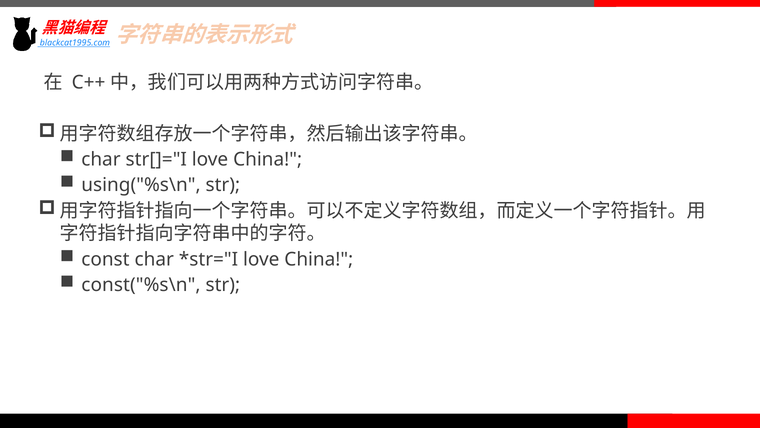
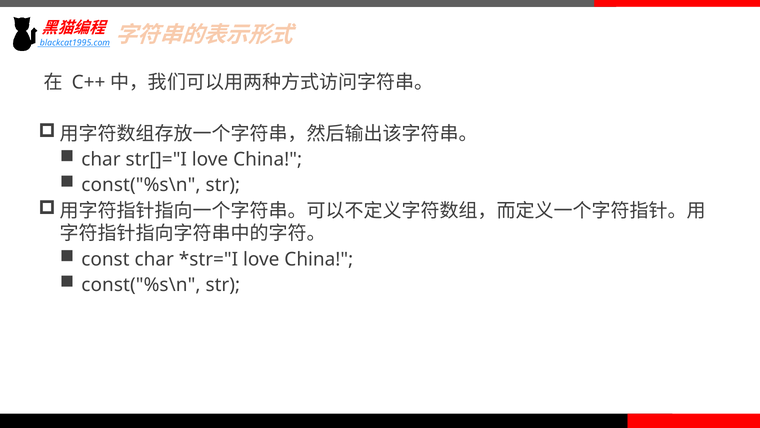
using("%s\n at (141, 185): using("%s\n -> const("%s\n
